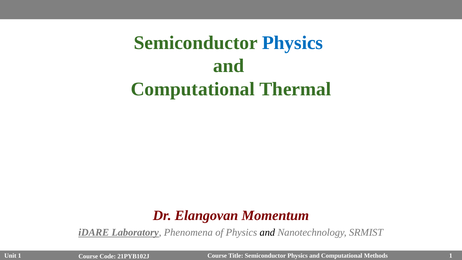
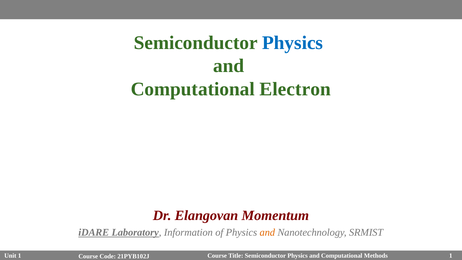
Thermal: Thermal -> Electron
Phenomena: Phenomena -> Information
and at (267, 232) colour: black -> orange
